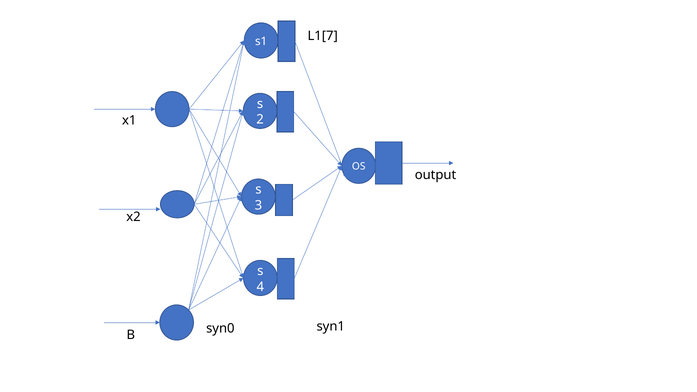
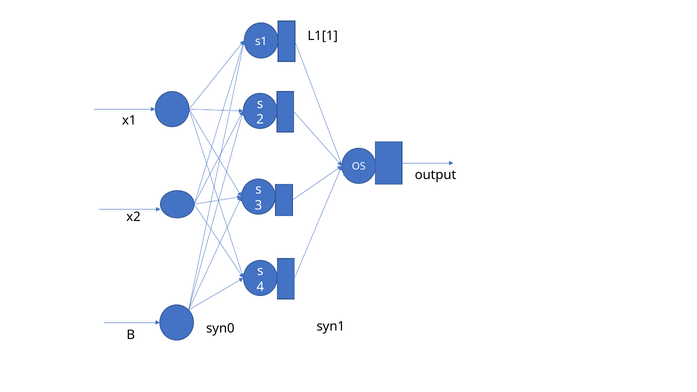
L1[7: L1[7 -> L1[1
